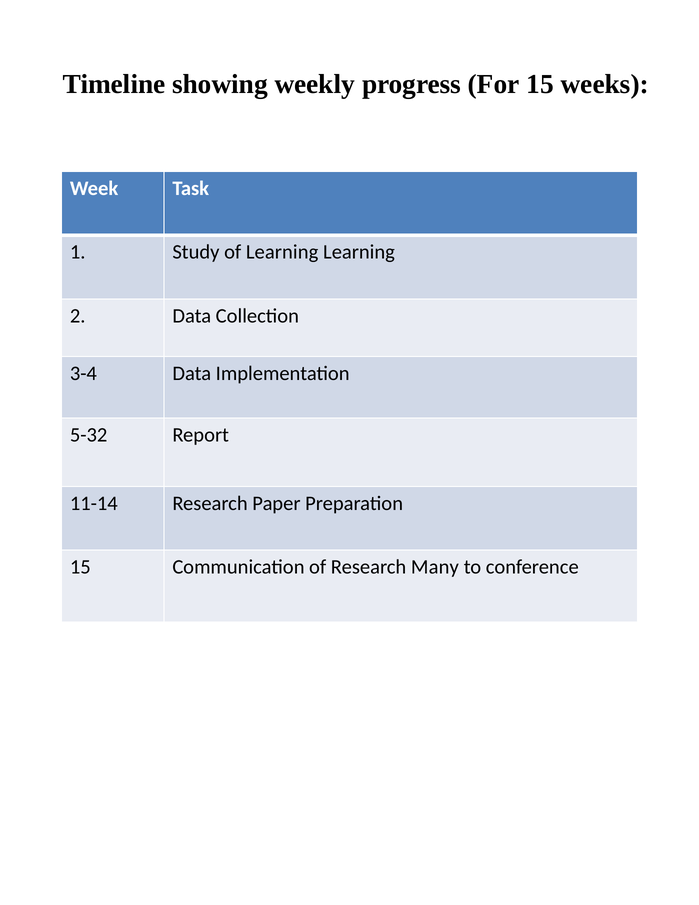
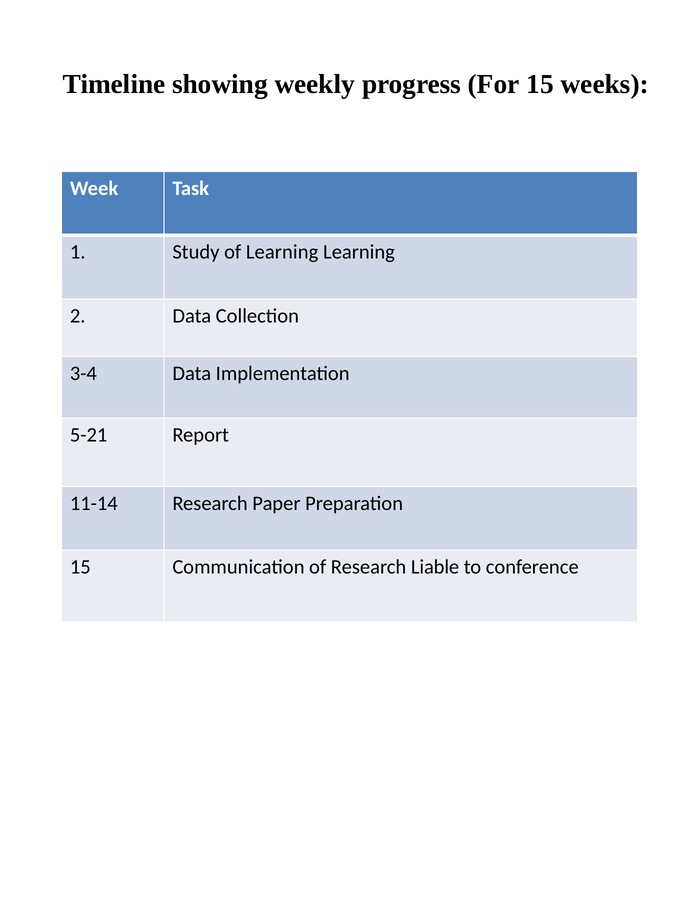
5-32: 5-32 -> 5-21
Many: Many -> Liable
